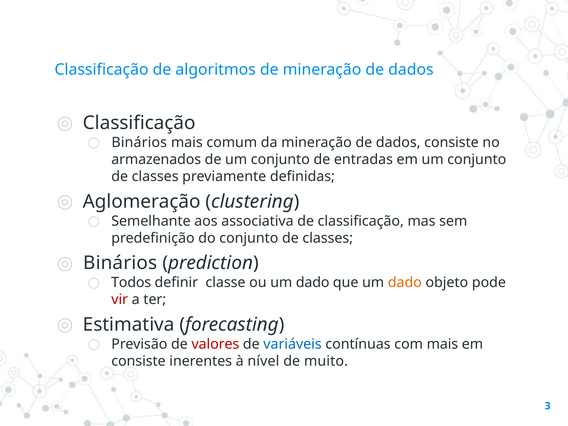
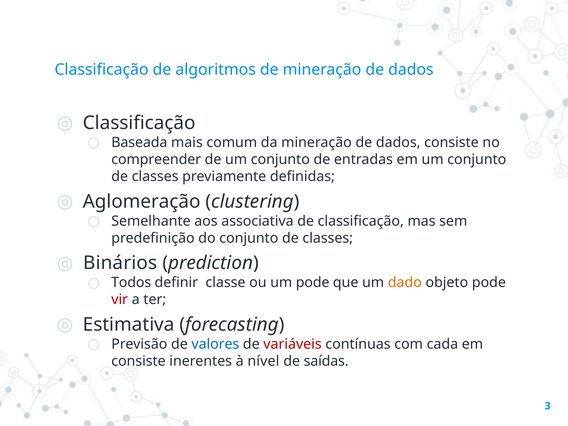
Binários at (139, 142): Binários -> Baseada
armazenados: armazenados -> compreender
ou um dado: dado -> pode
valores colour: red -> blue
variáveis colour: blue -> red
com mais: mais -> cada
muito: muito -> saídas
